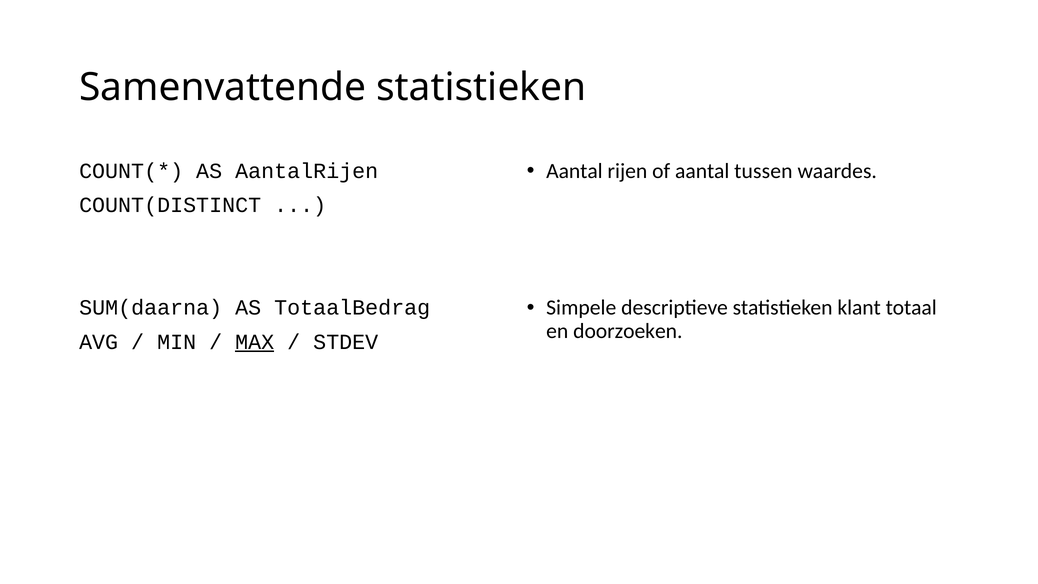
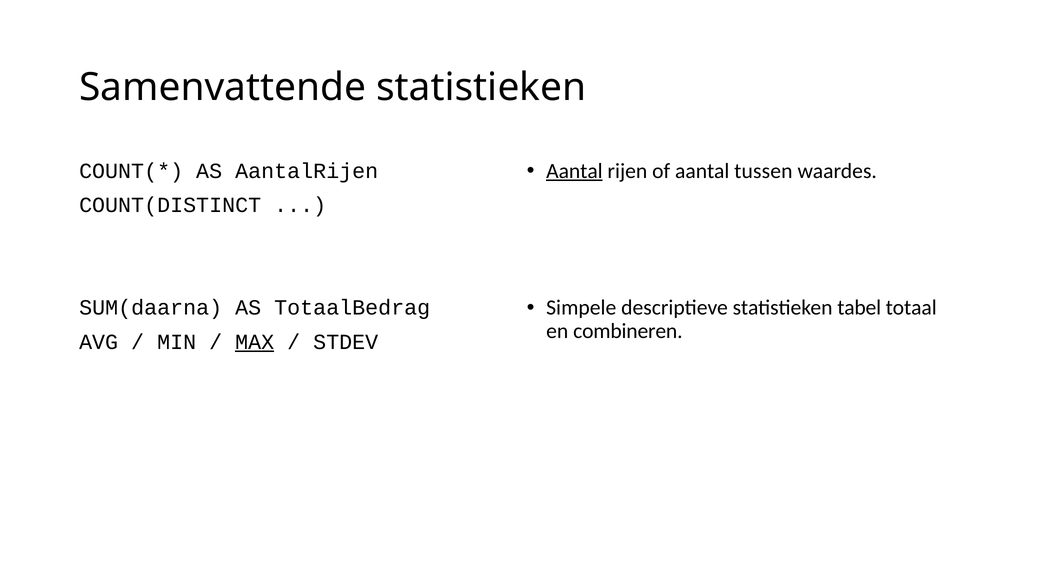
Aantal at (574, 171) underline: none -> present
klant: klant -> tabel
doorzoeken: doorzoeken -> combineren
